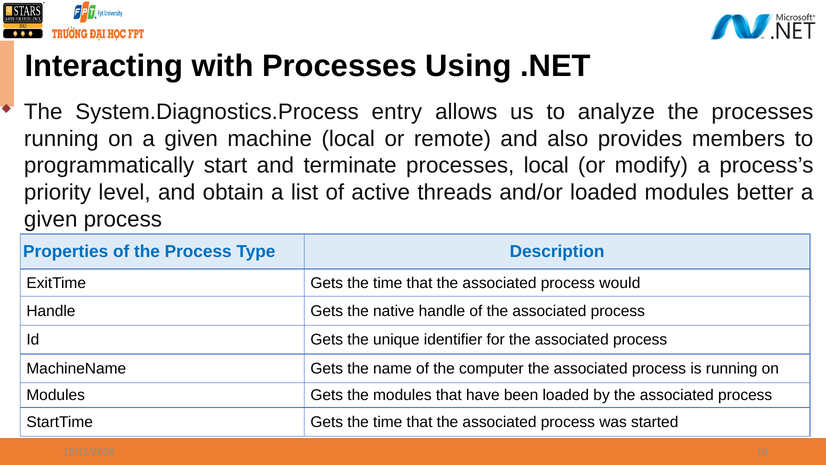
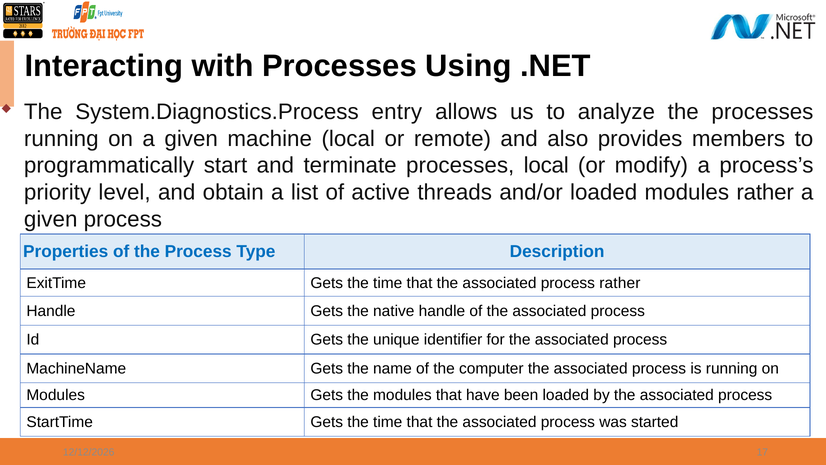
modules better: better -> rather
process would: would -> rather
16: 16 -> 17
